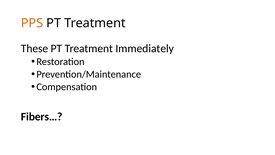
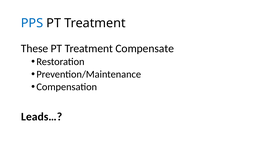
PPS colour: orange -> blue
Immediately: Immediately -> Compensate
Fibers…: Fibers… -> Leads…
